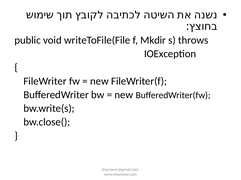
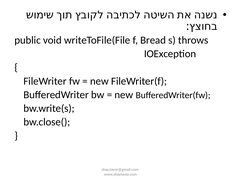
Mkdir: Mkdir -> Bread
